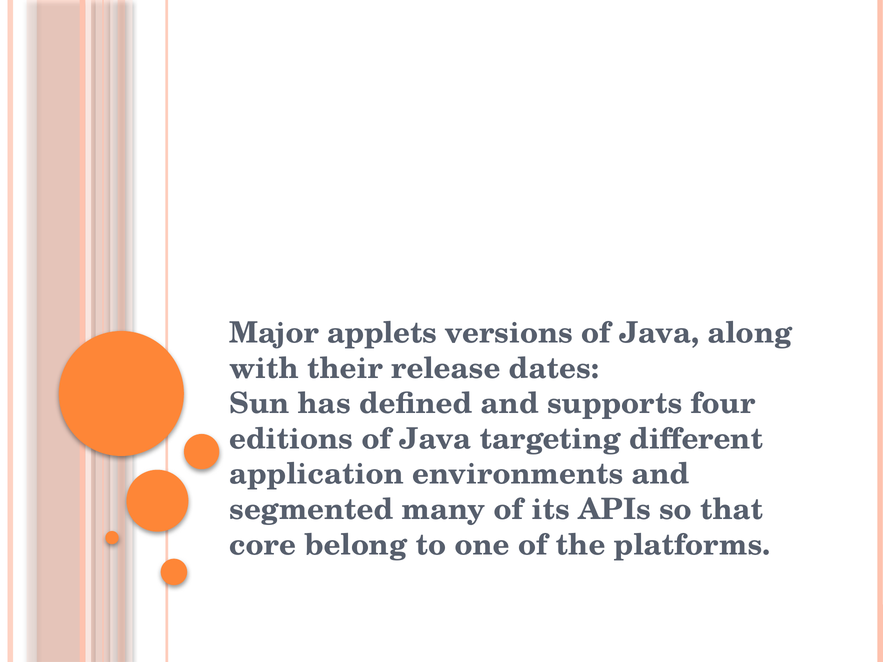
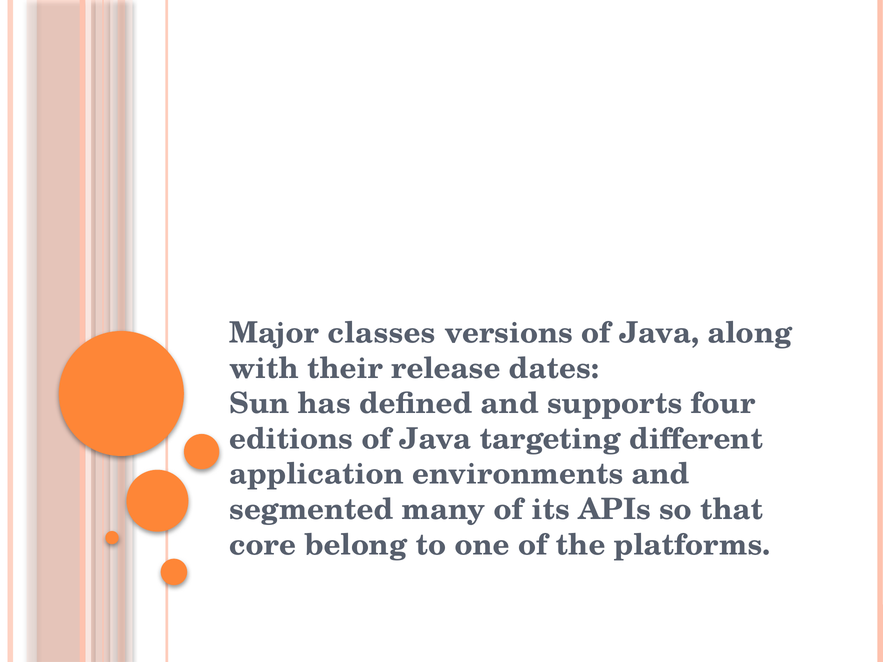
applets: applets -> classes
